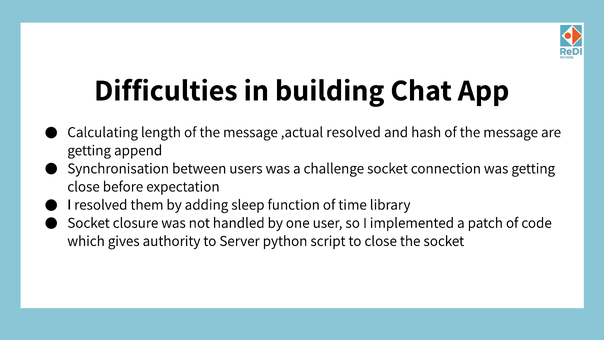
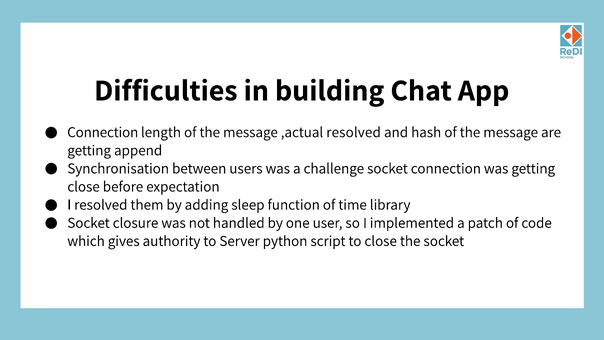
Calculating at (103, 132): Calculating -> Connection
